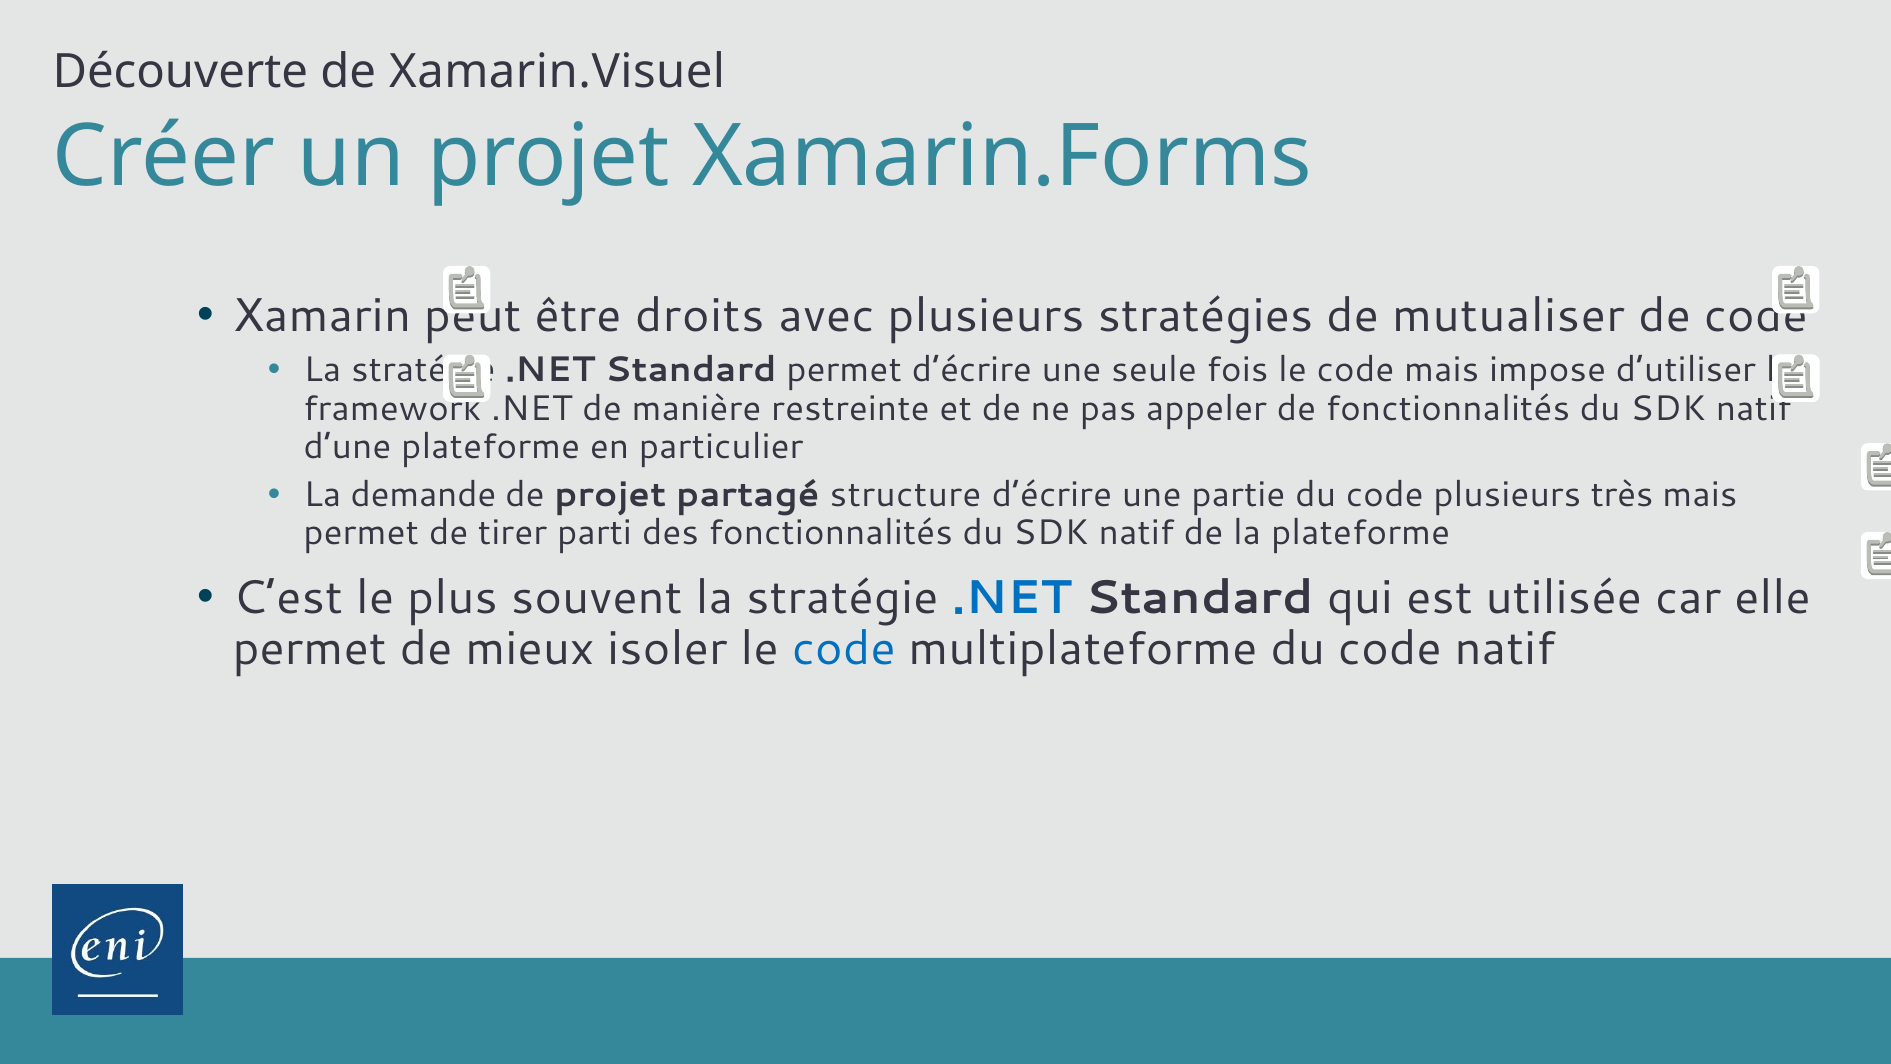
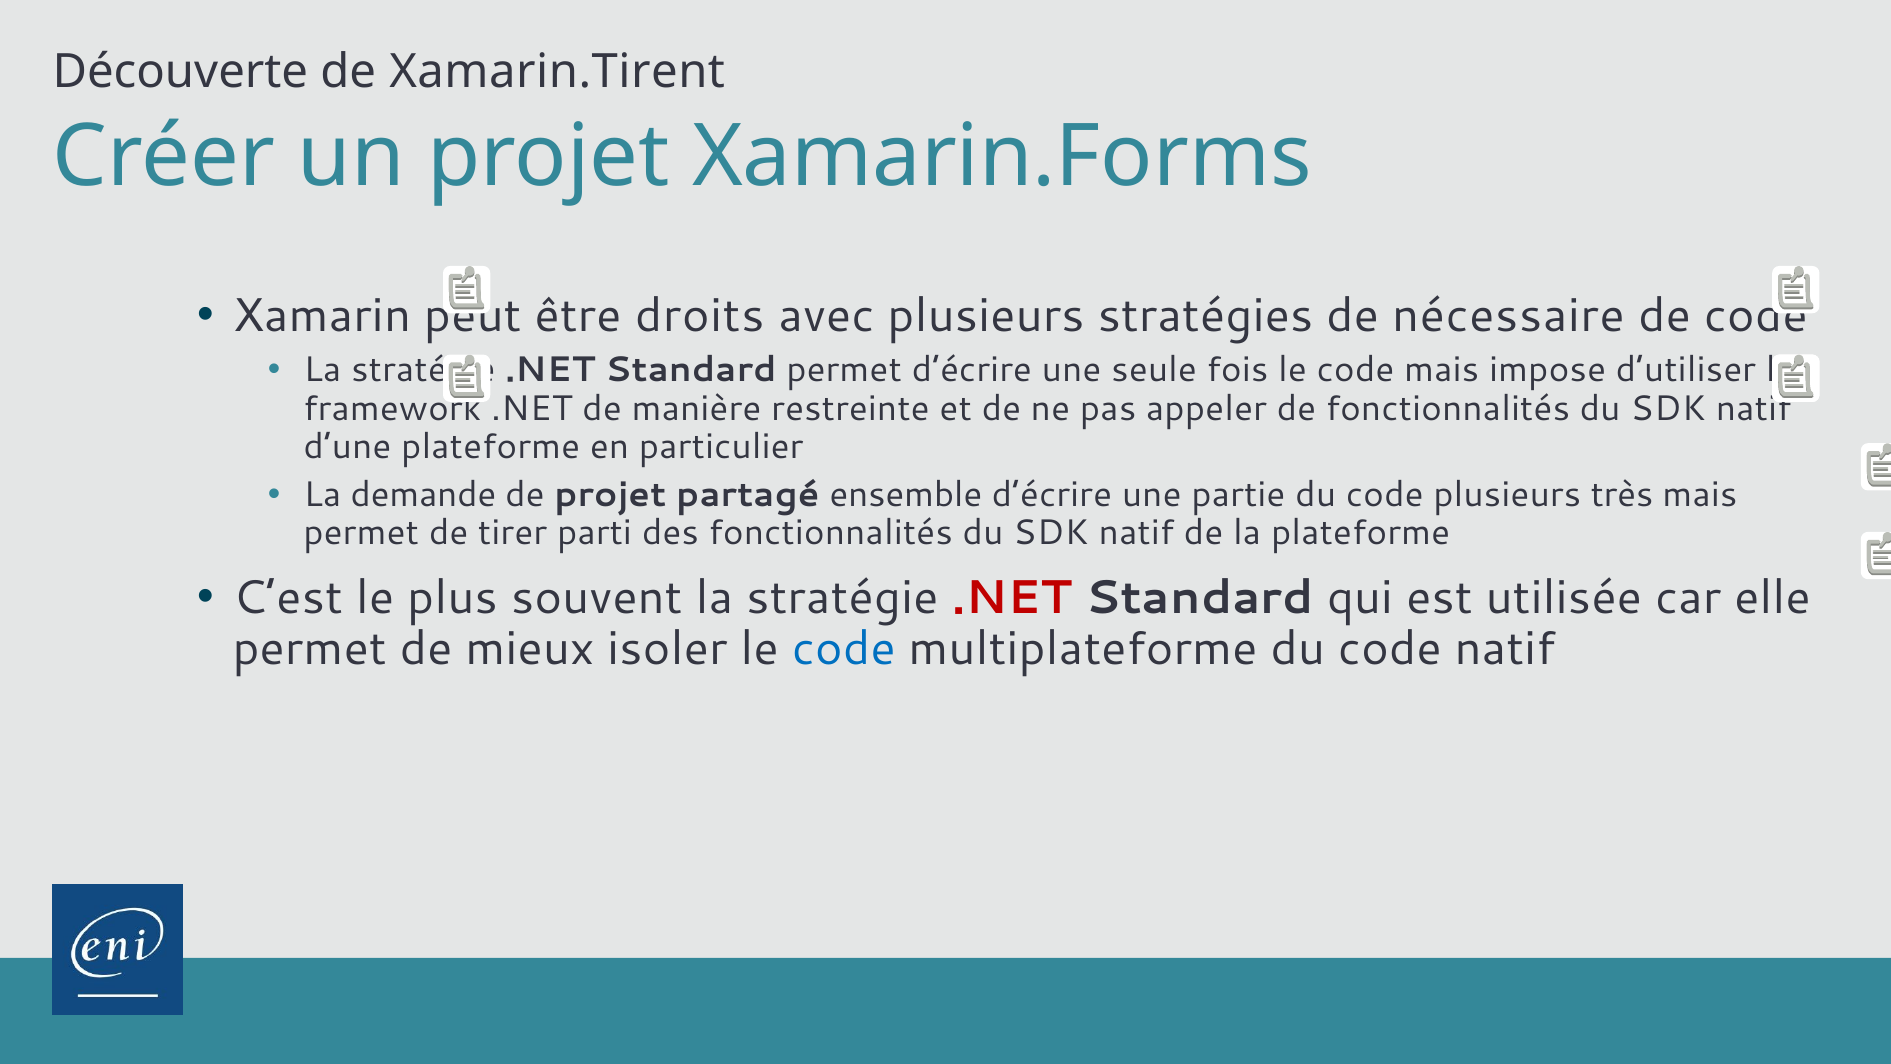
Xamarin.Visuel: Xamarin.Visuel -> Xamarin.Tirent
mutualiser: mutualiser -> nécessaire
structure: structure -> ensemble
.NET at (1012, 597) colour: blue -> red
